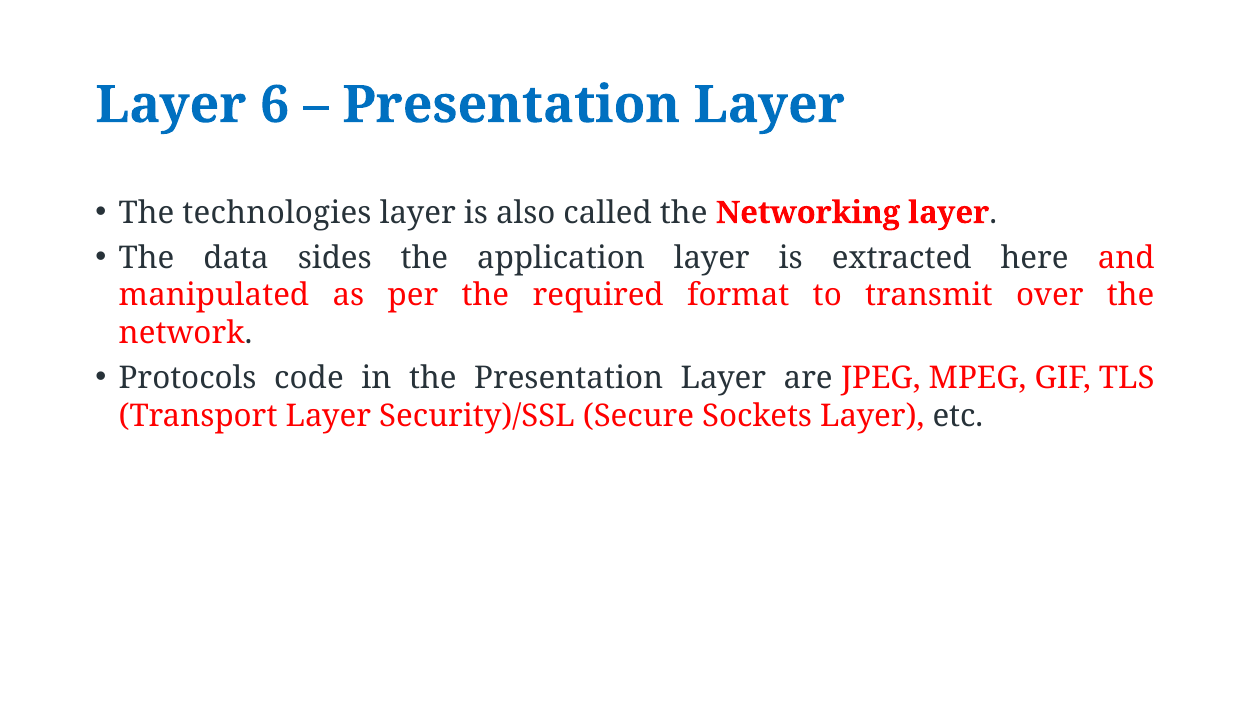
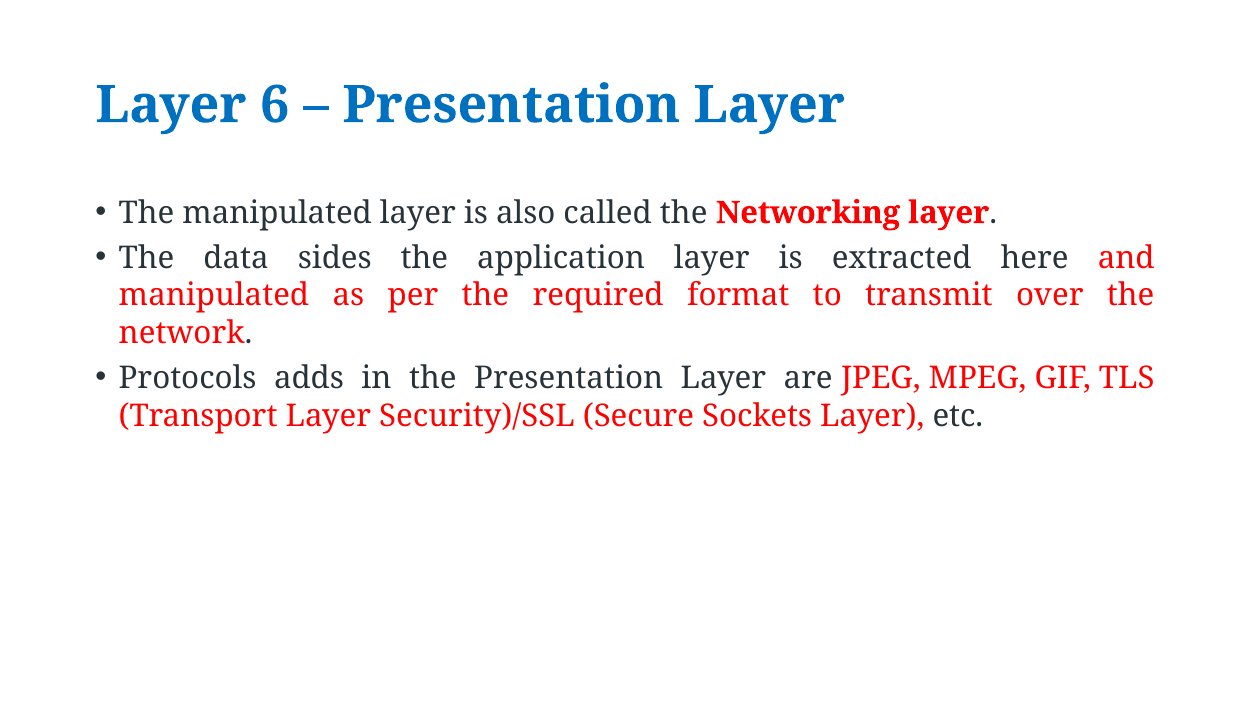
The technologies: technologies -> manipulated
code: code -> adds
